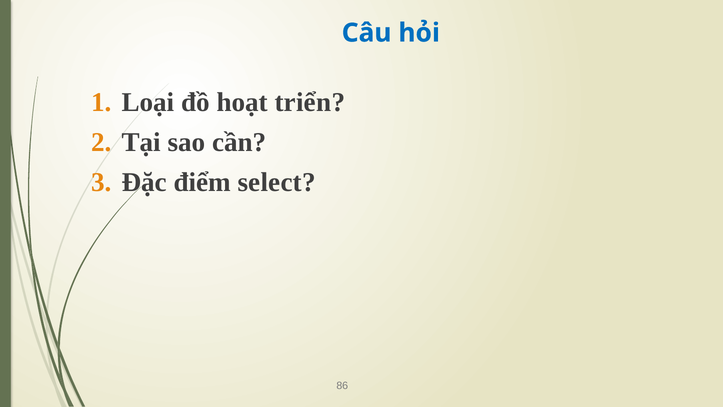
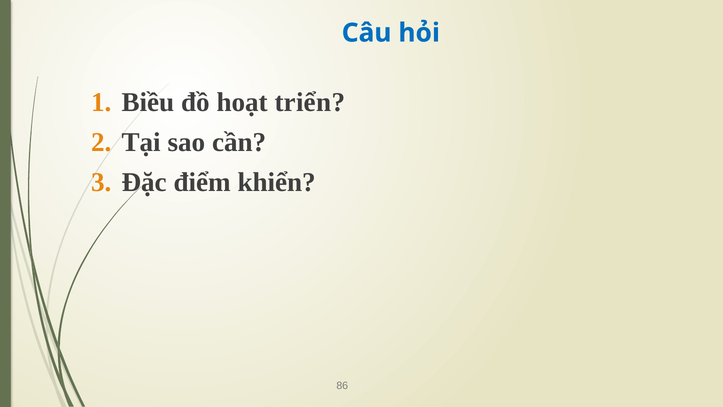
Loại: Loại -> Biều
select: select -> khiển
